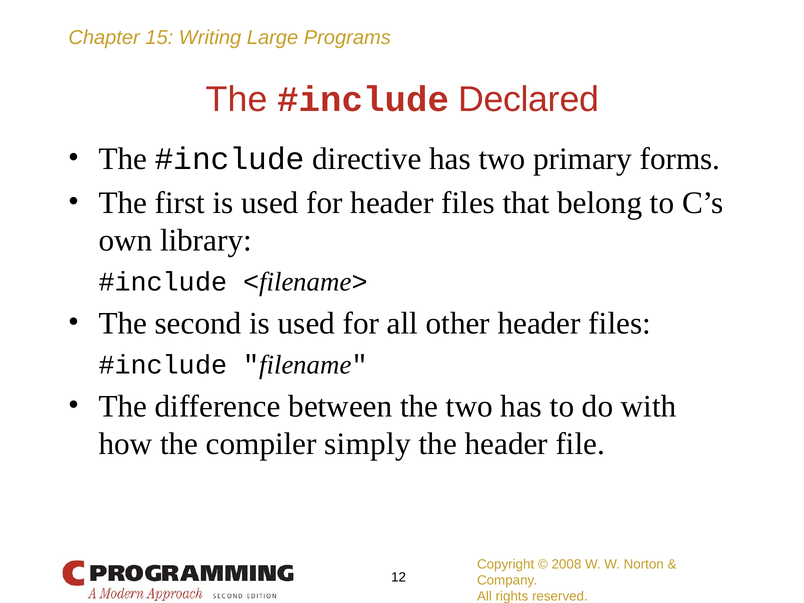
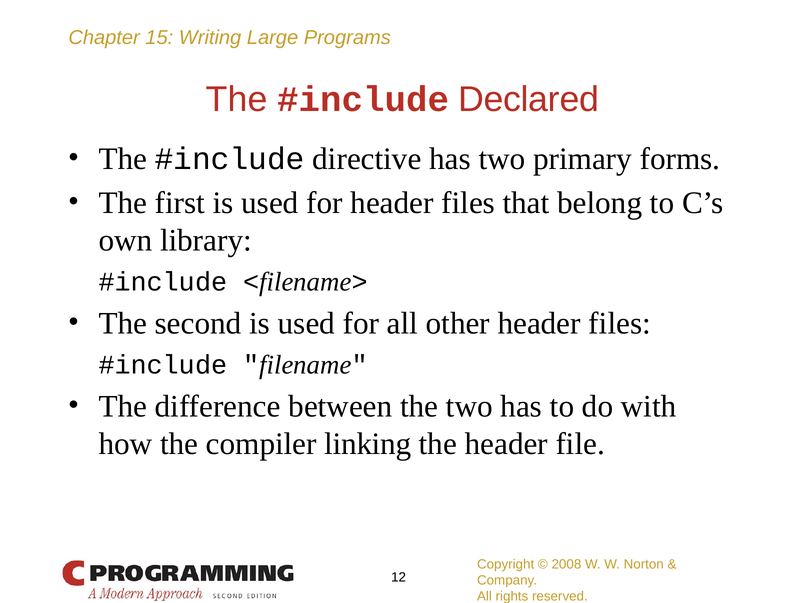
simply: simply -> linking
